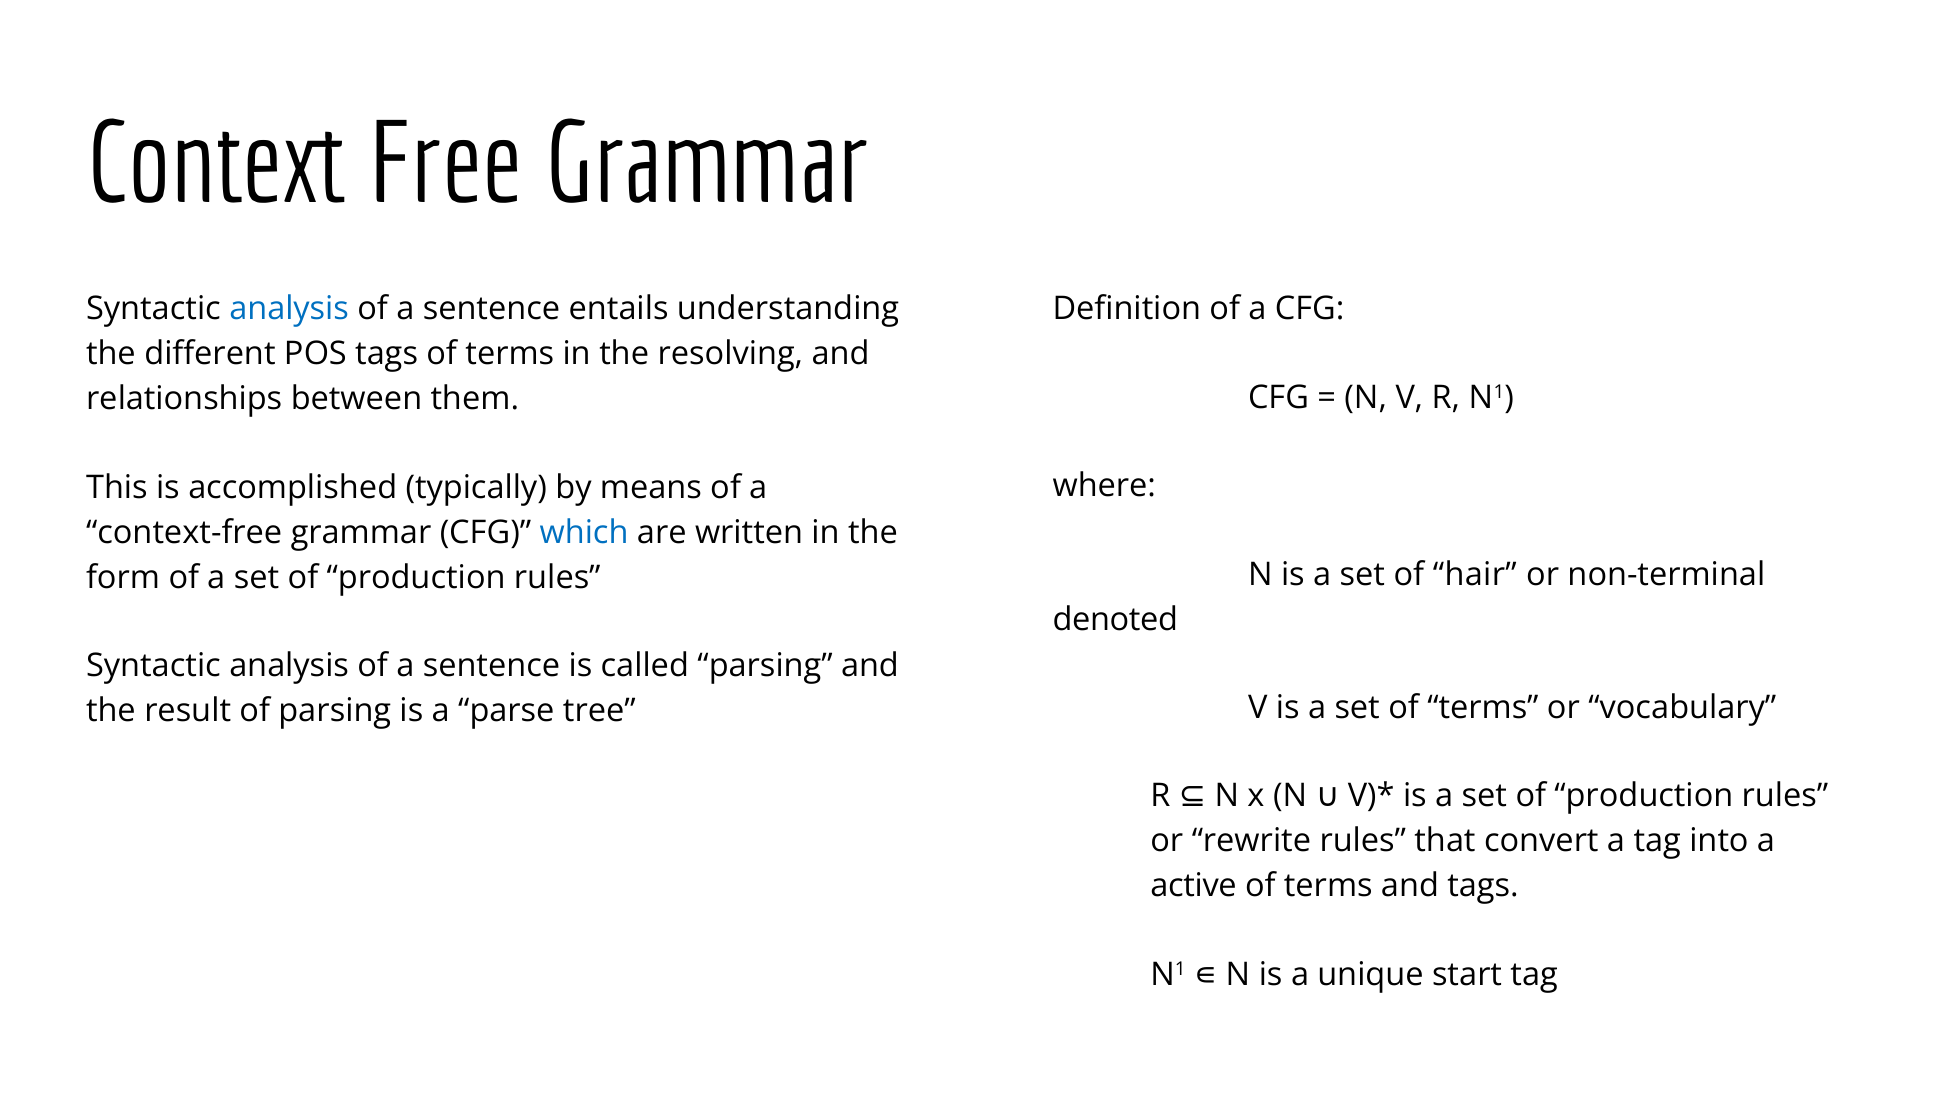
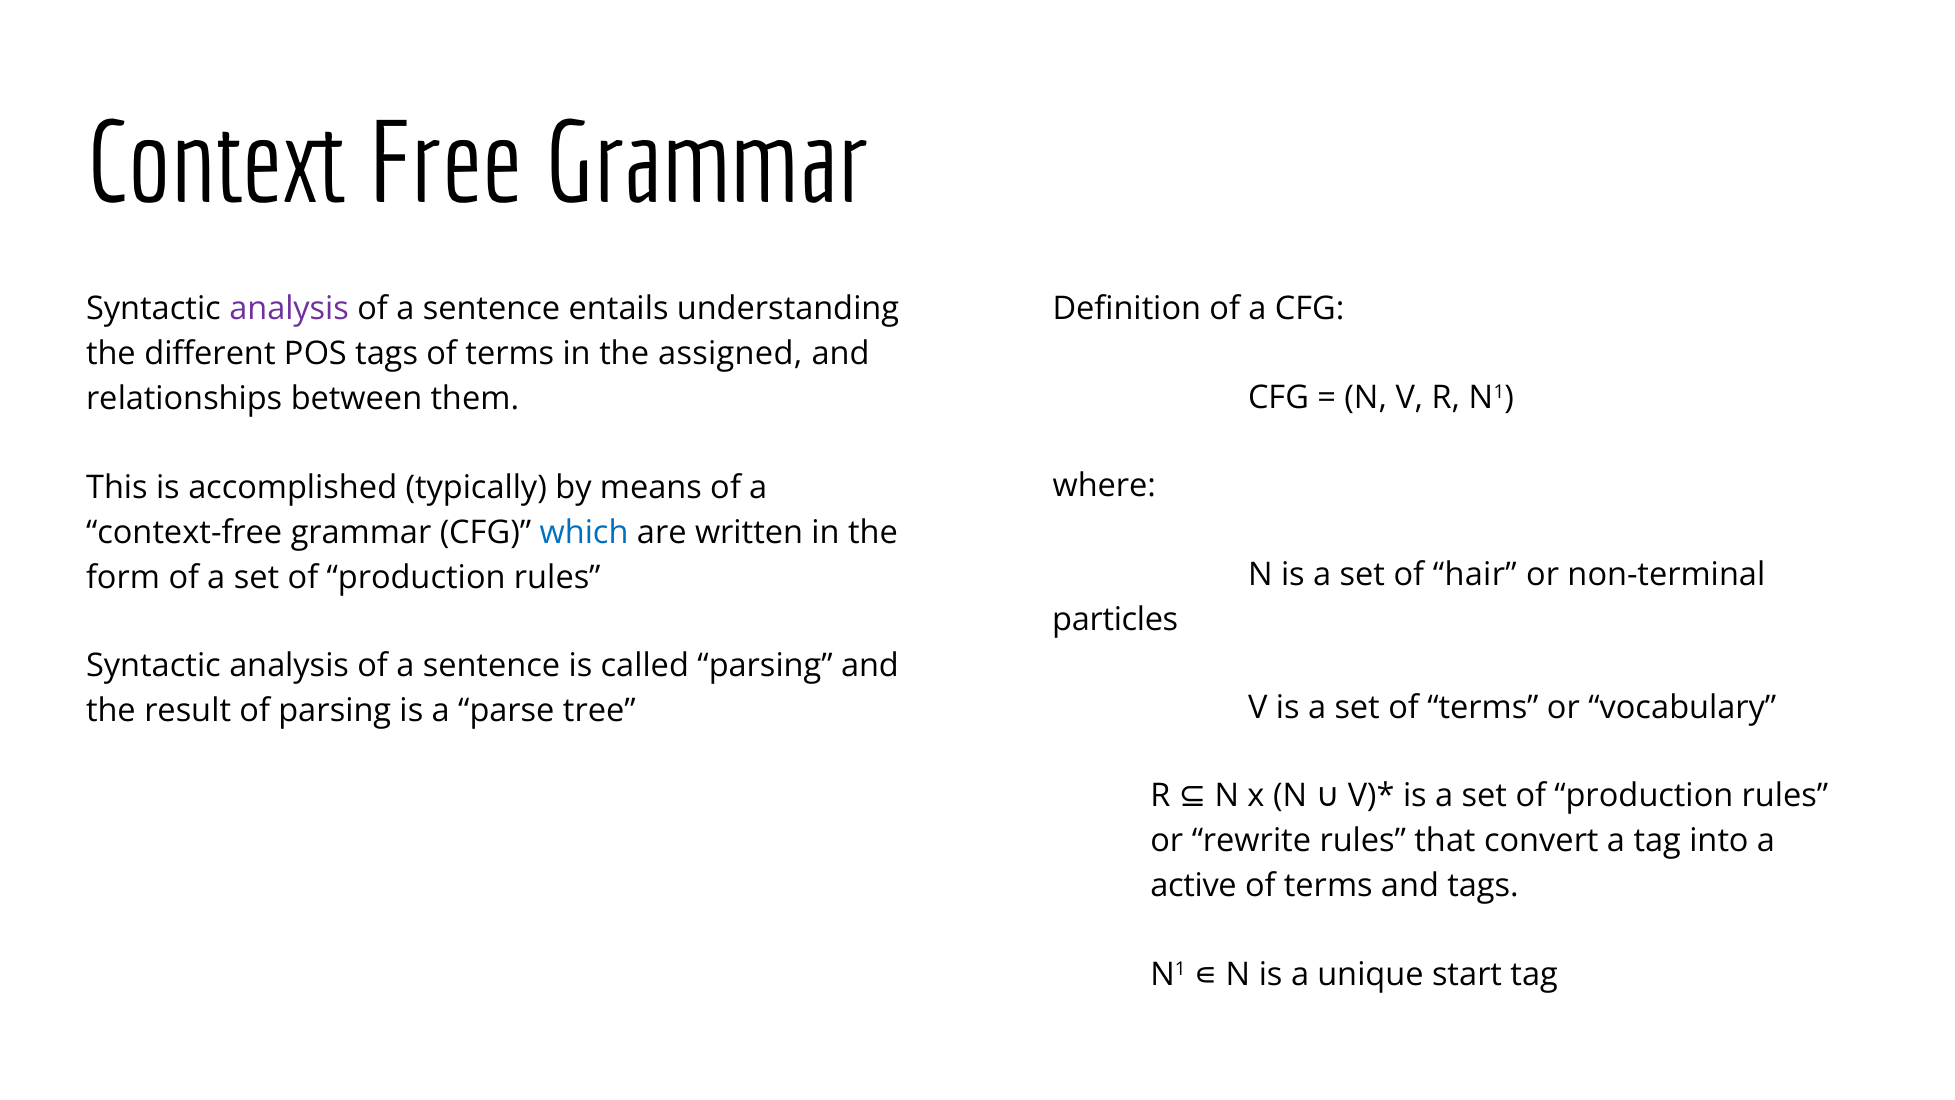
analysis at (289, 309) colour: blue -> purple
resolving: resolving -> assigned
denoted: denoted -> particles
